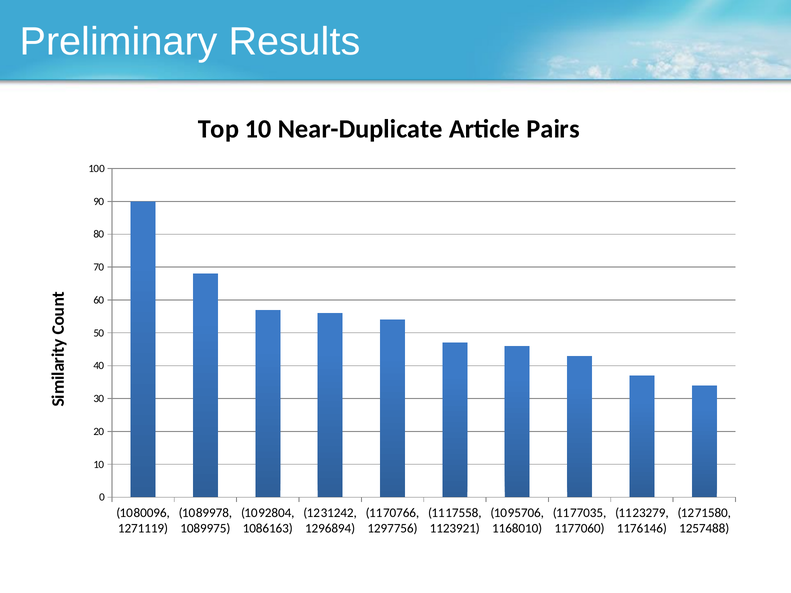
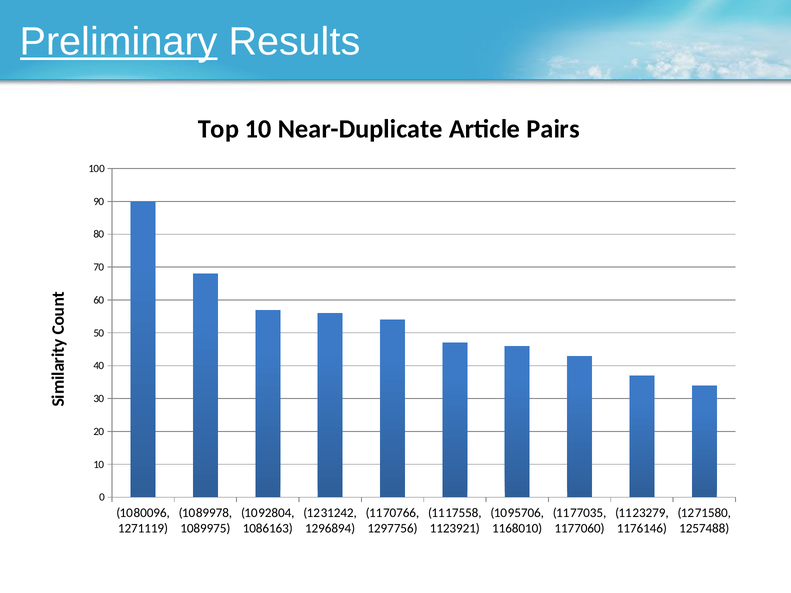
Preliminary underline: none -> present
